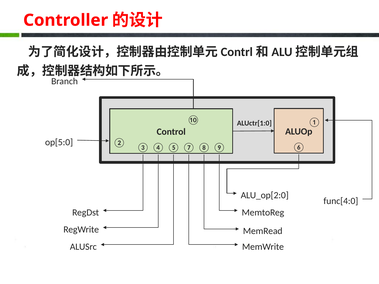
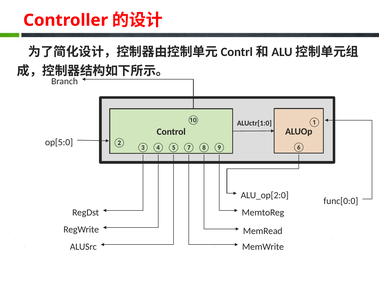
func[4:0: func[4:0 -> func[0:0
